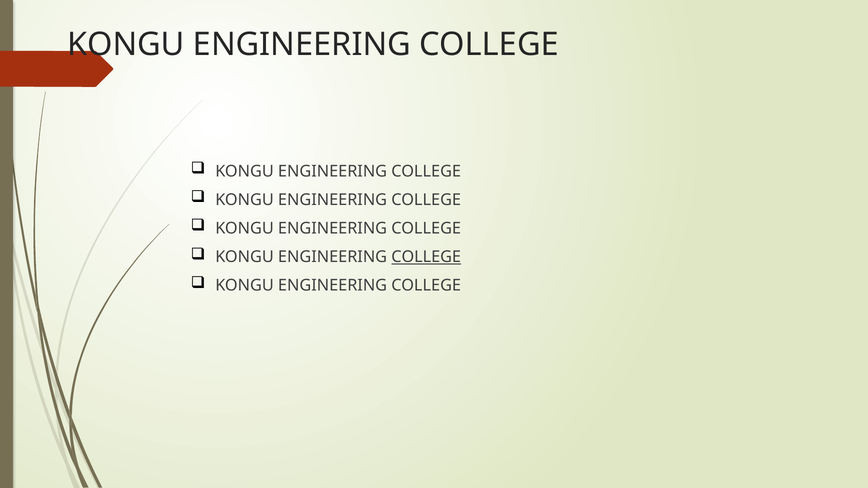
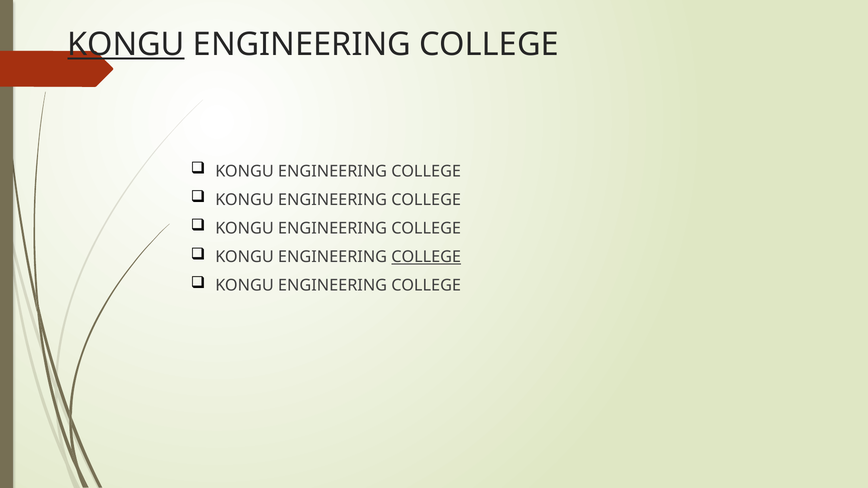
KONGU at (126, 44) underline: none -> present
